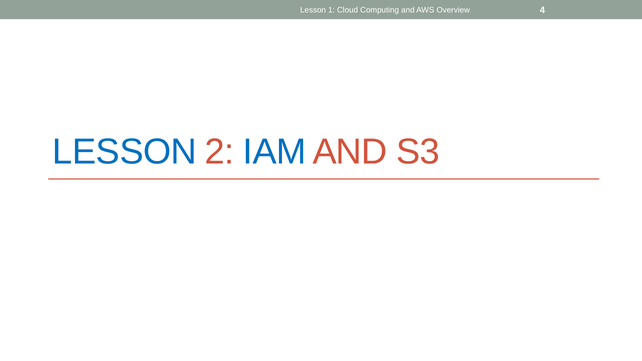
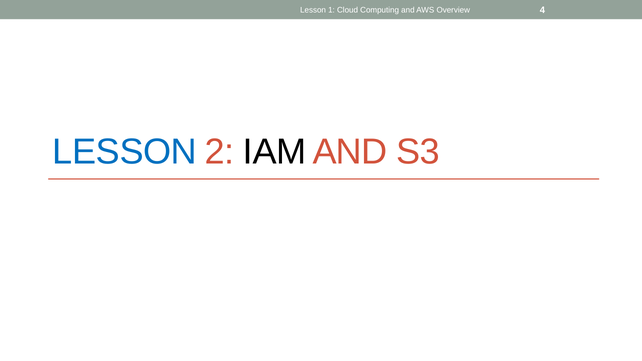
IAM colour: blue -> black
